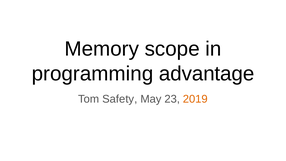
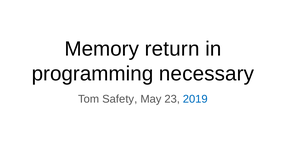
scope: scope -> return
advantage: advantage -> necessary
2019 colour: orange -> blue
